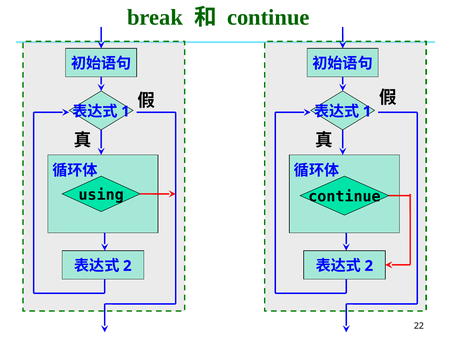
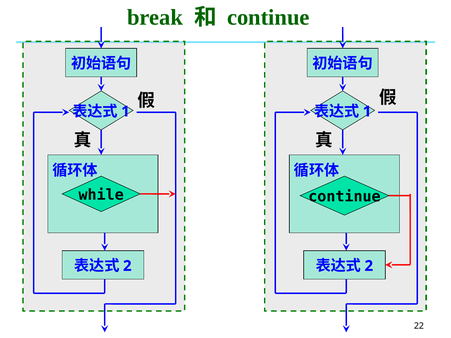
using: using -> while
